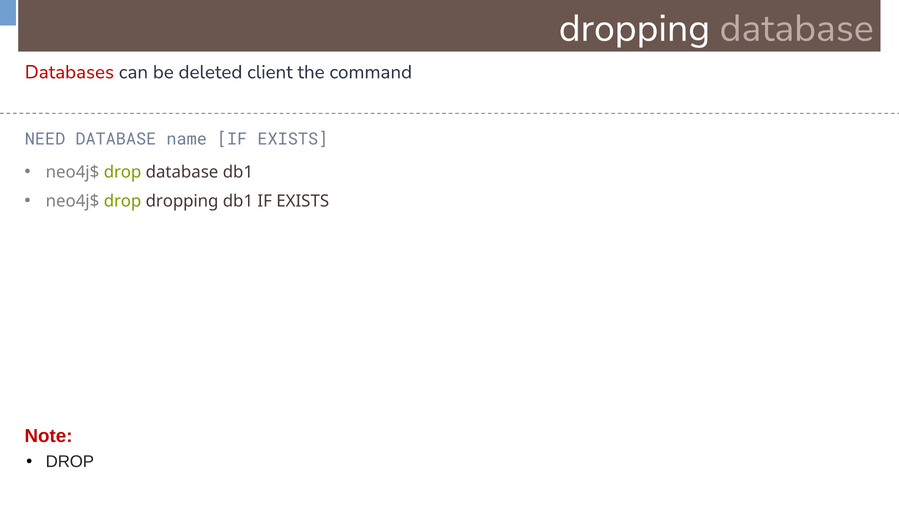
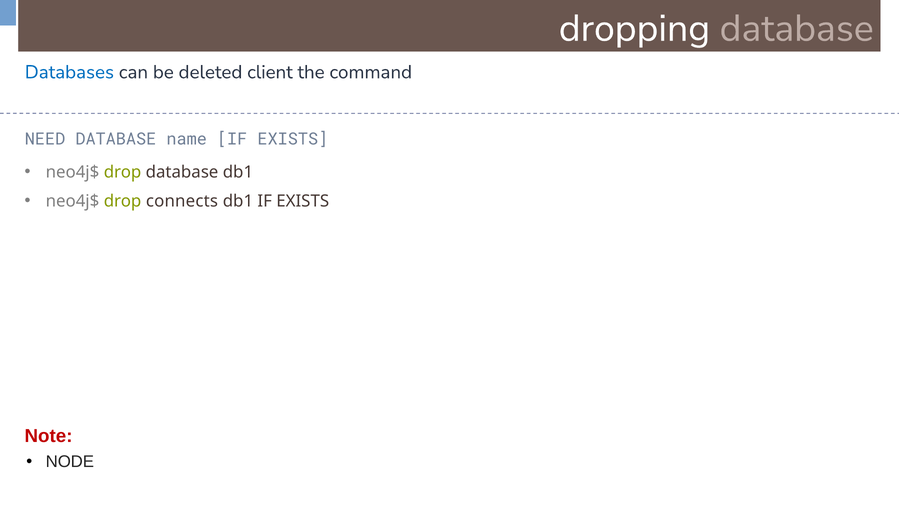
Databases colour: red -> blue
drop dropping: dropping -> connects
DROP at (70, 462): DROP -> NODE
